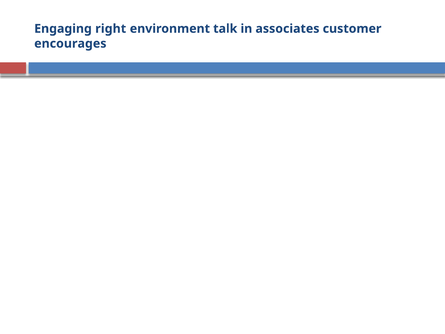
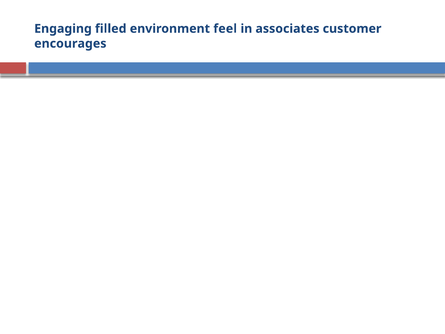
right: right -> filled
talk: talk -> feel
